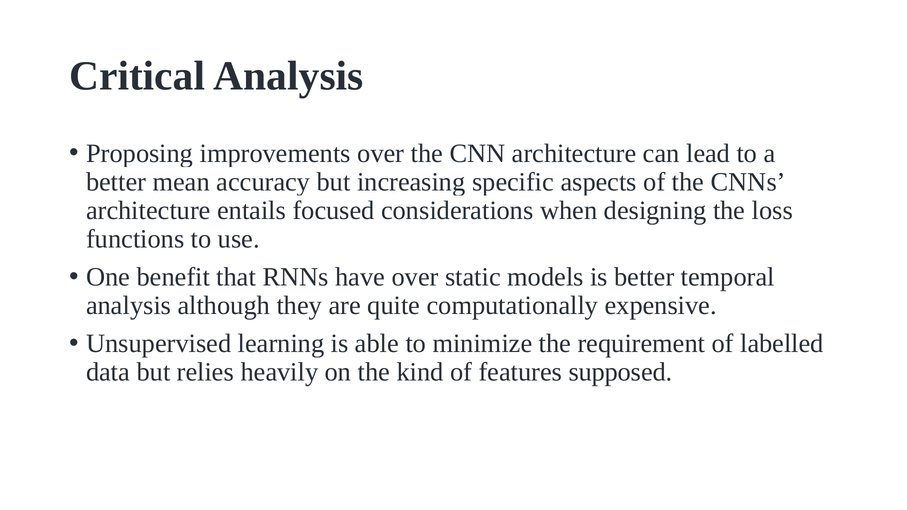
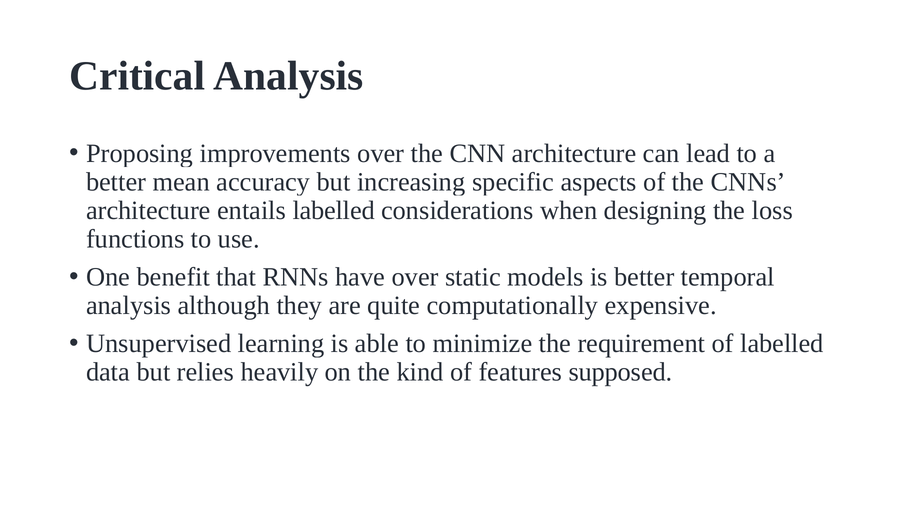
entails focused: focused -> labelled
